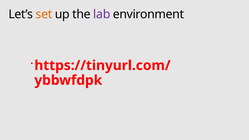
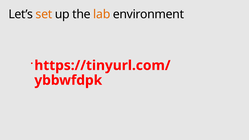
lab colour: purple -> orange
